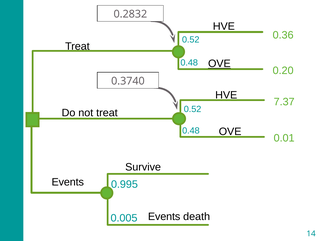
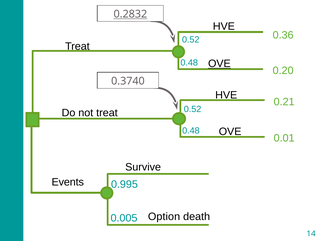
0.2832 underline: none -> present
7.37: 7.37 -> 0.21
Events at (164, 217): Events -> Option
